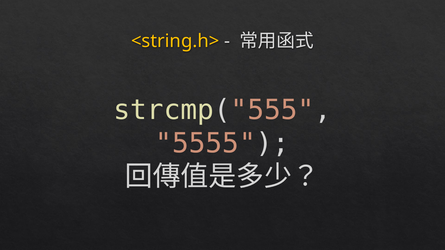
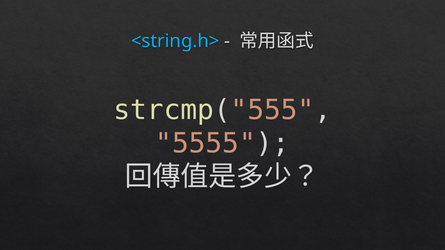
<string.h> colour: yellow -> light blue
